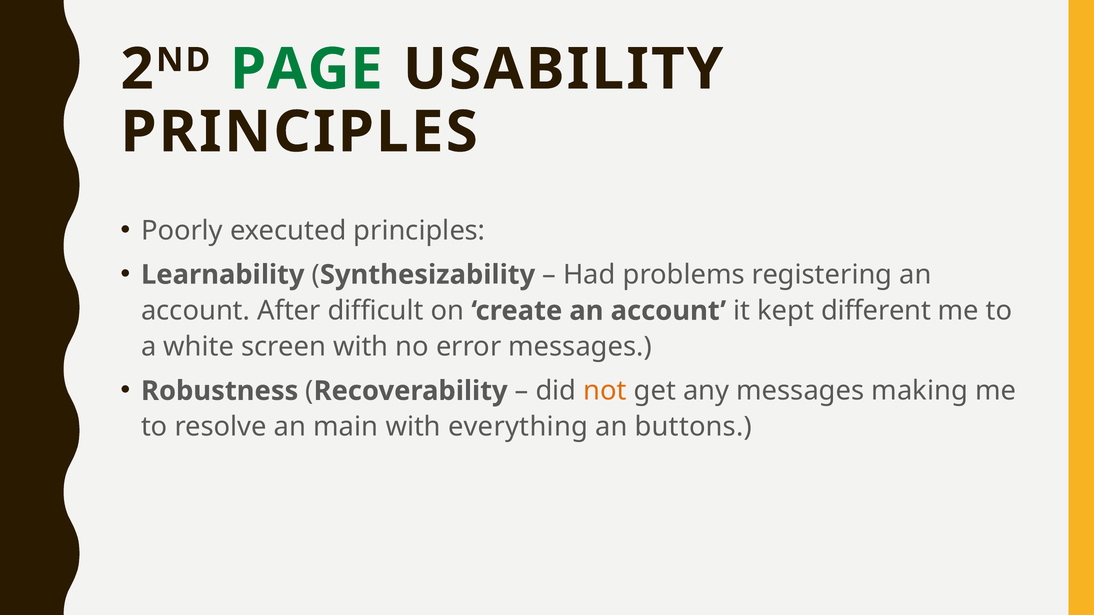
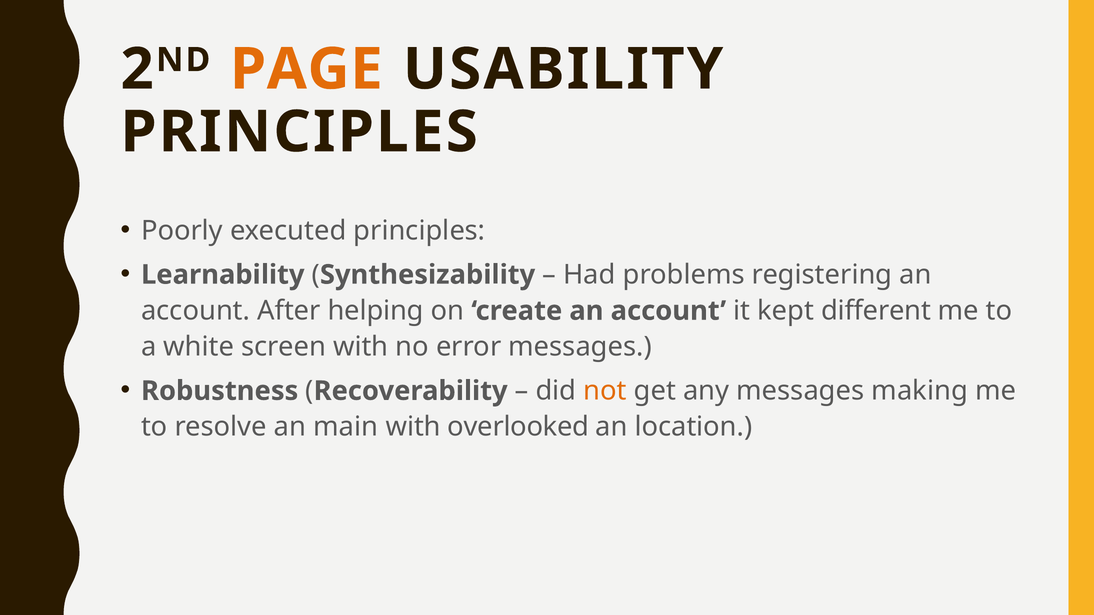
PAGE colour: green -> orange
difficult: difficult -> helping
everything: everything -> overlooked
buttons: buttons -> location
